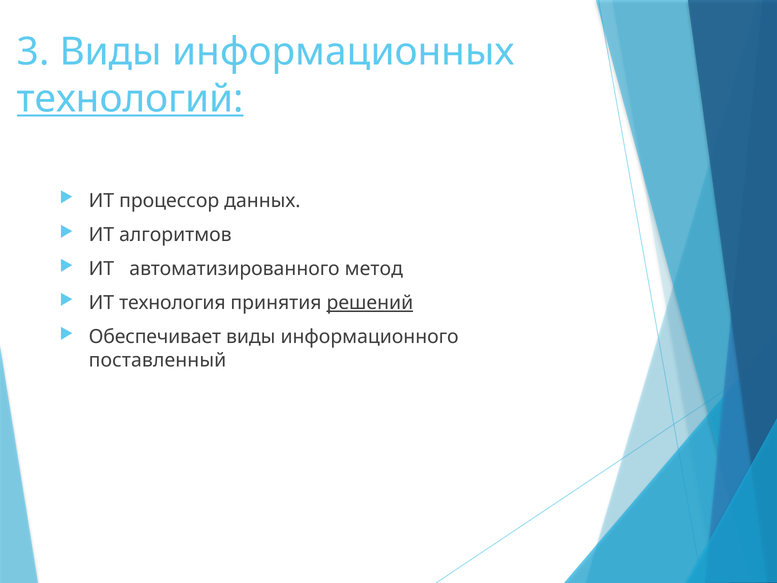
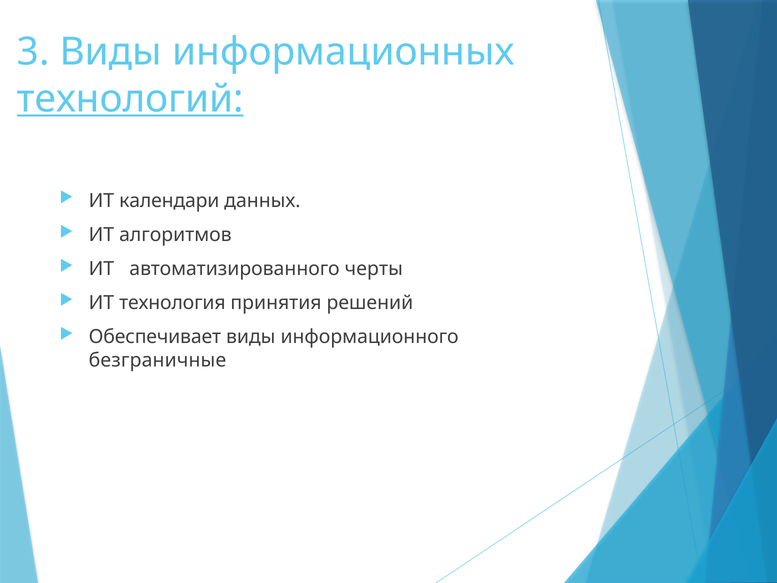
процессор: процессор -> календари
метод: метод -> черты
решений underline: present -> none
поставленный: поставленный -> безграничные
